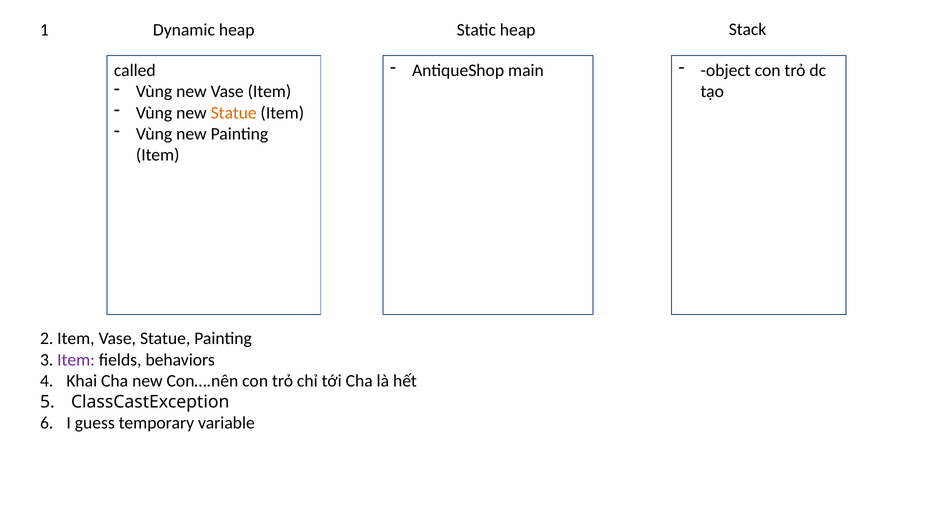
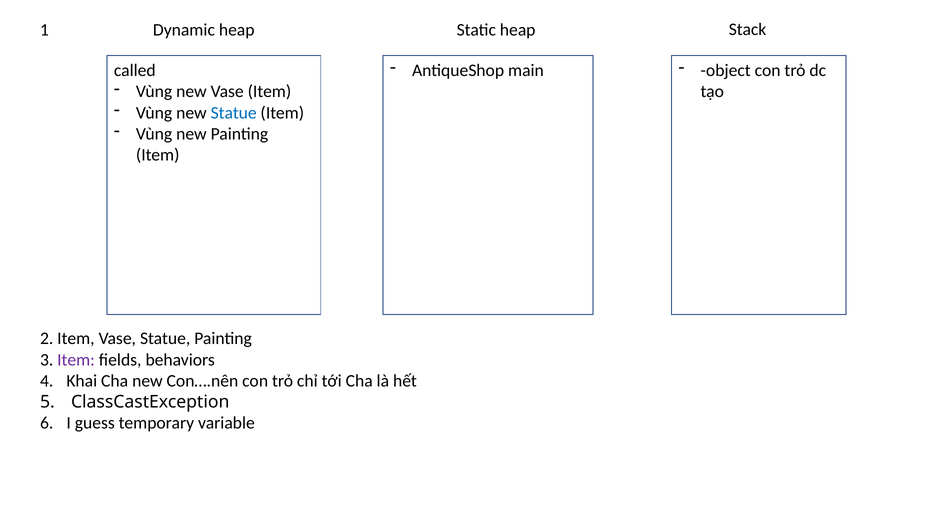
Statue at (234, 113) colour: orange -> blue
